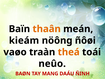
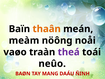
kieám: kieám -> meàm
ñôøi: ñôøi -> noåi
theá colour: orange -> purple
